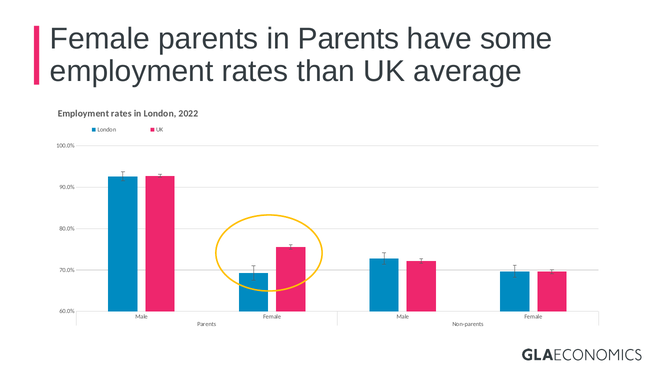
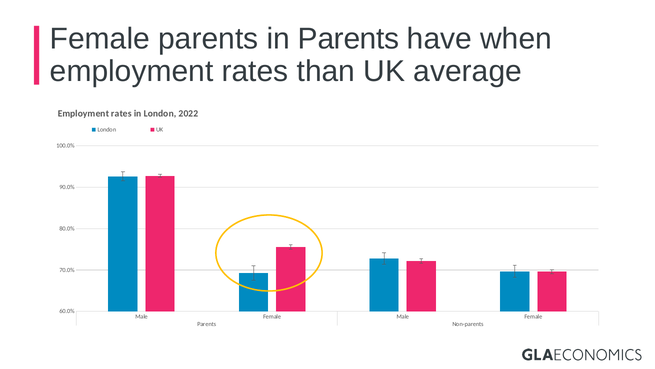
some: some -> when
